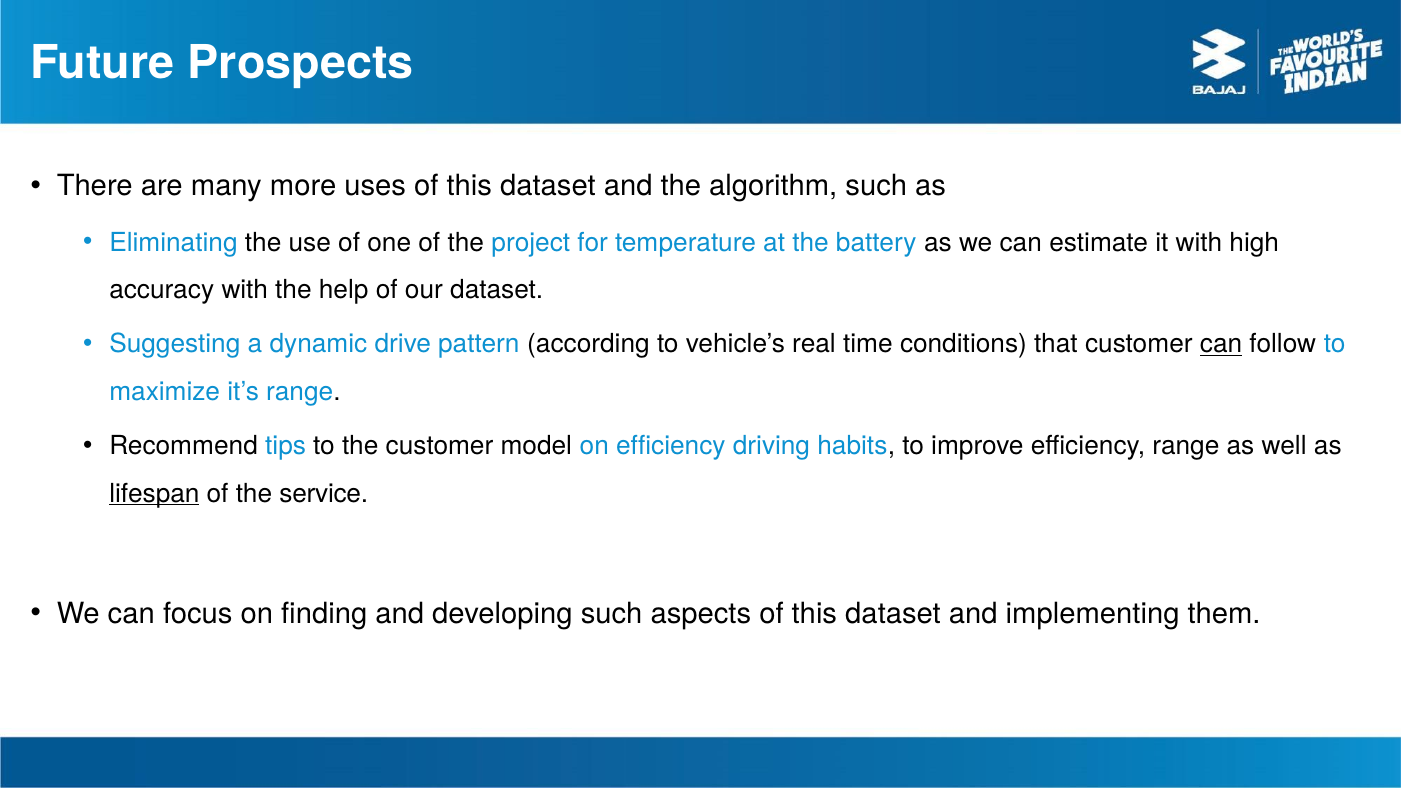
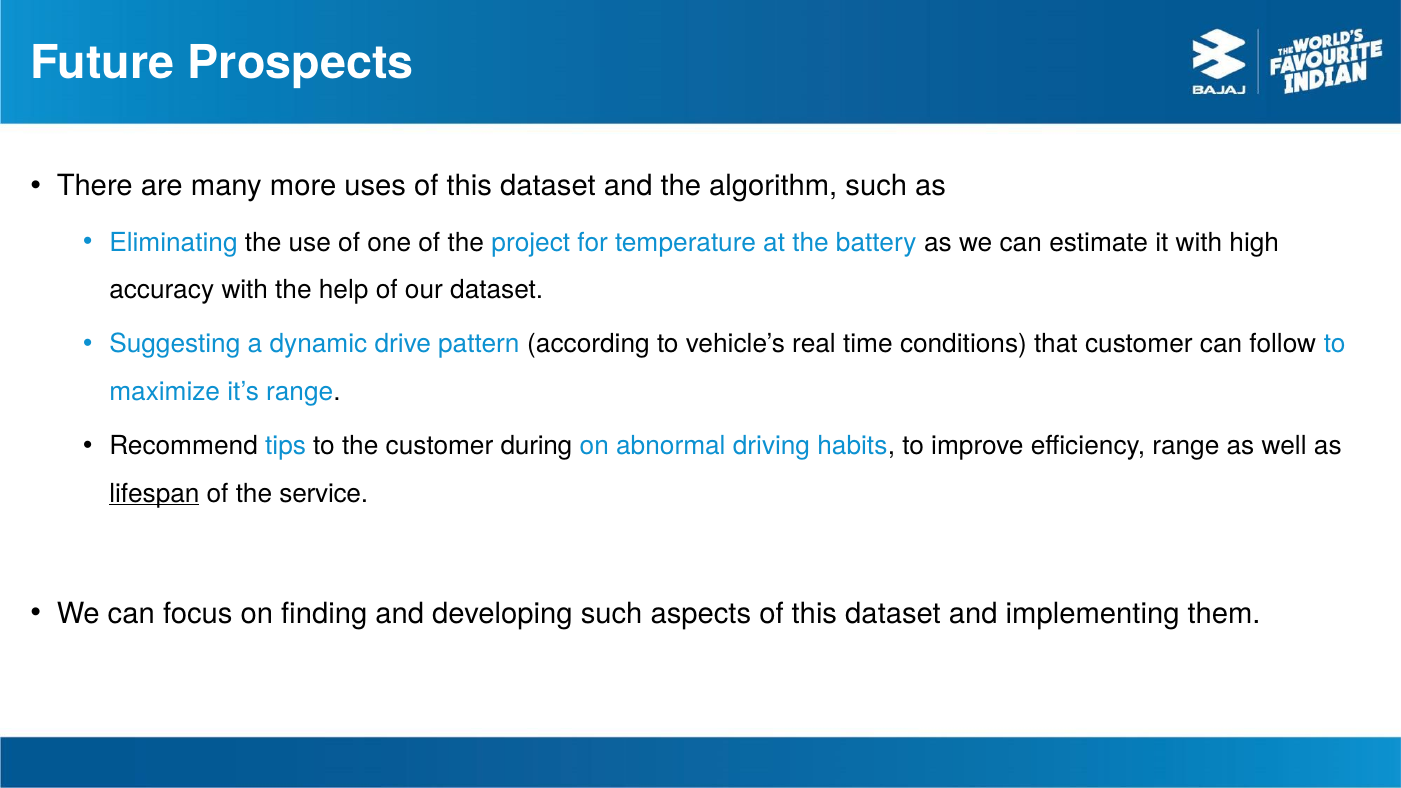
can at (1221, 344) underline: present -> none
model: model -> during
on efficiency: efficiency -> abnormal
